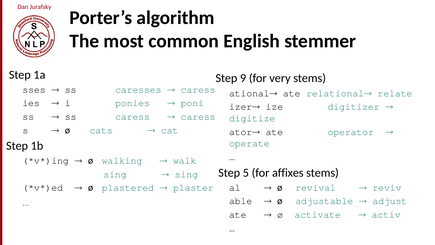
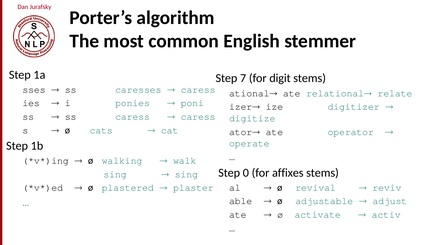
9: 9 -> 7
very: very -> digit
5: 5 -> 0
